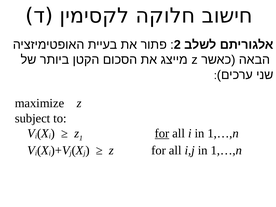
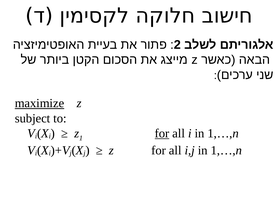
maximize underline: none -> present
